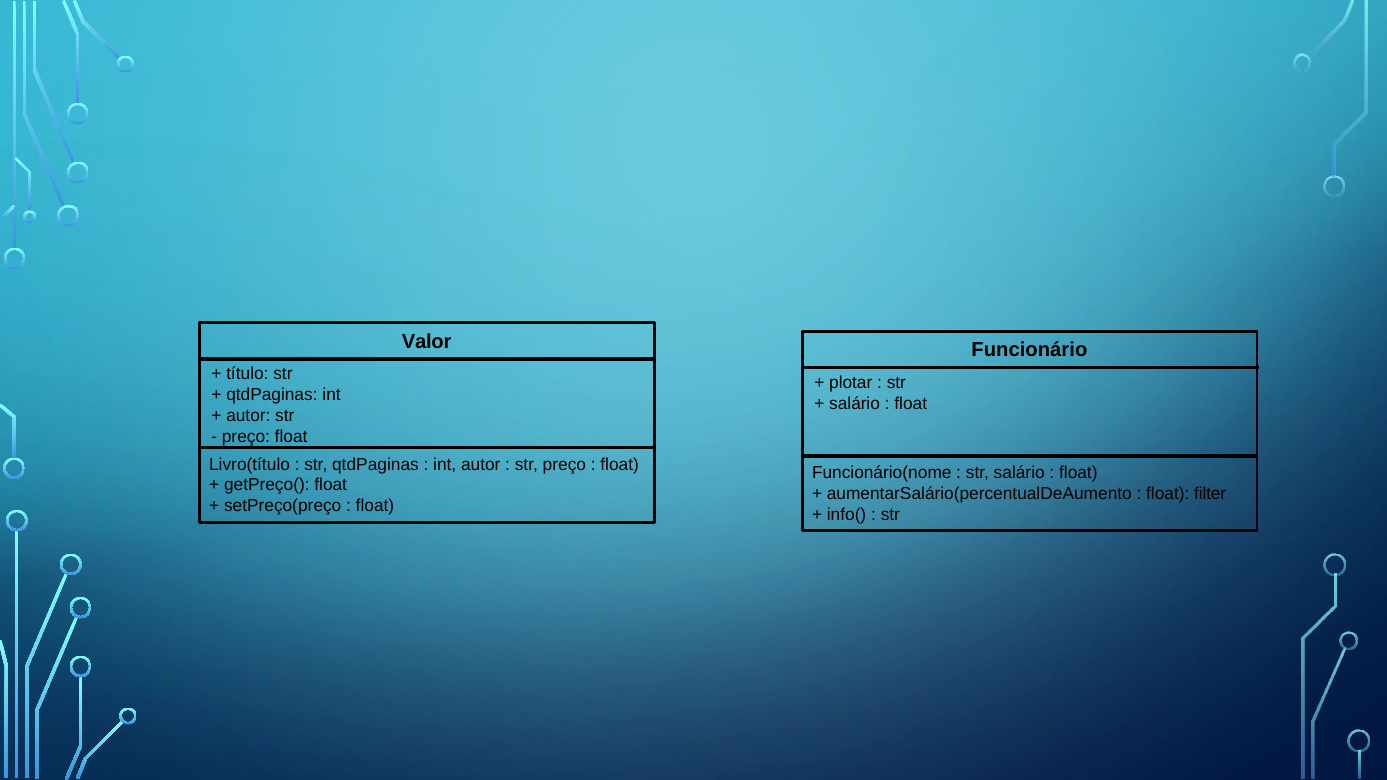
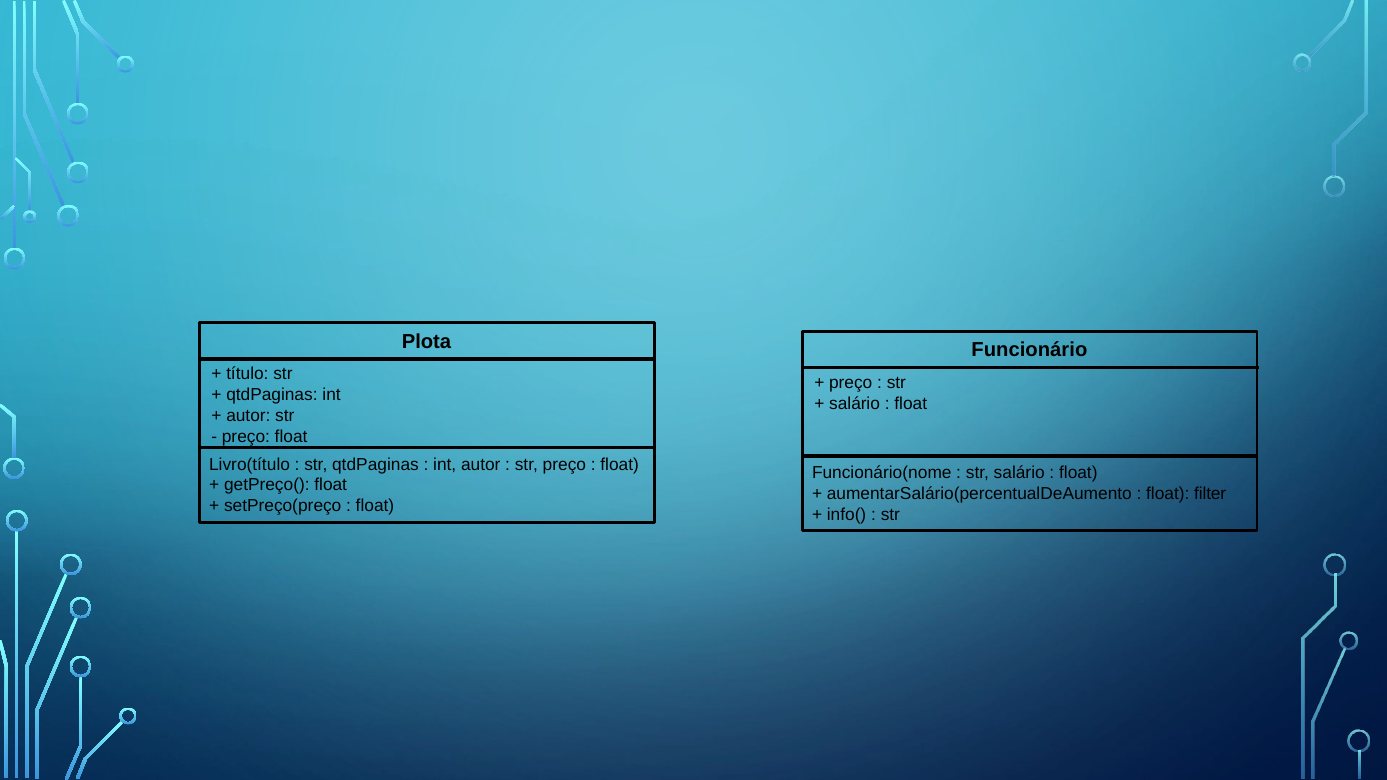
Valor: Valor -> Plota
plotar at (851, 383): plotar -> preço
